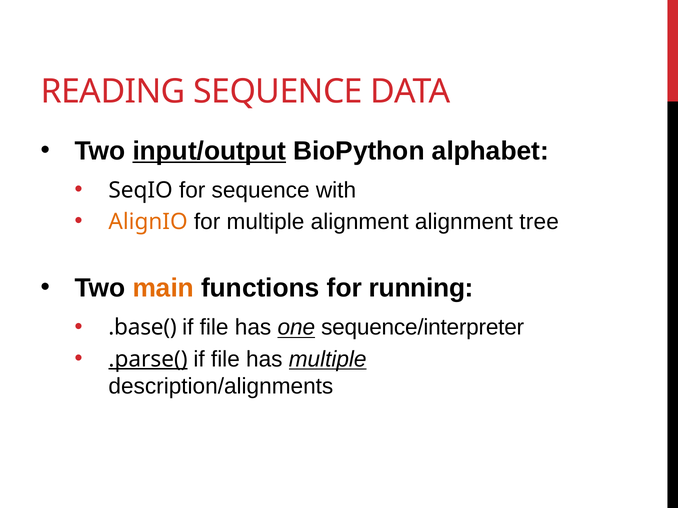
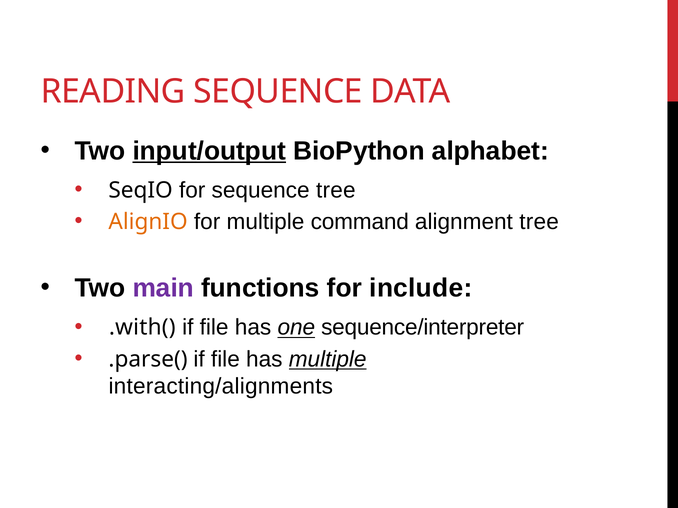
sequence with: with -> tree
multiple alignment: alignment -> command
main colour: orange -> purple
running: running -> include
.base(: .base( -> .with(
.parse( underline: present -> none
description/alignments: description/alignments -> interacting/alignments
